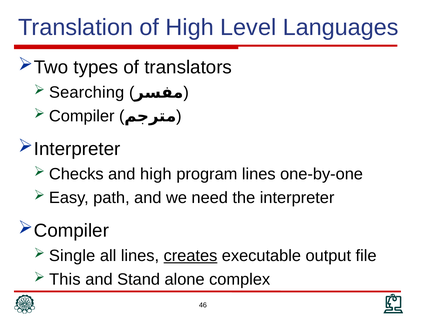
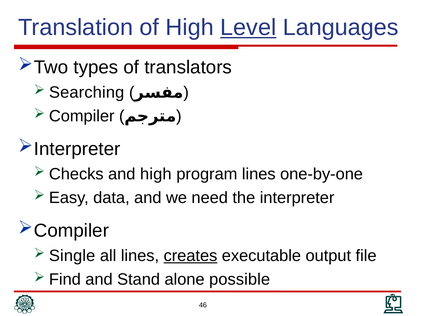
Level underline: none -> present
path: path -> data
This: This -> Find
complex: complex -> possible
